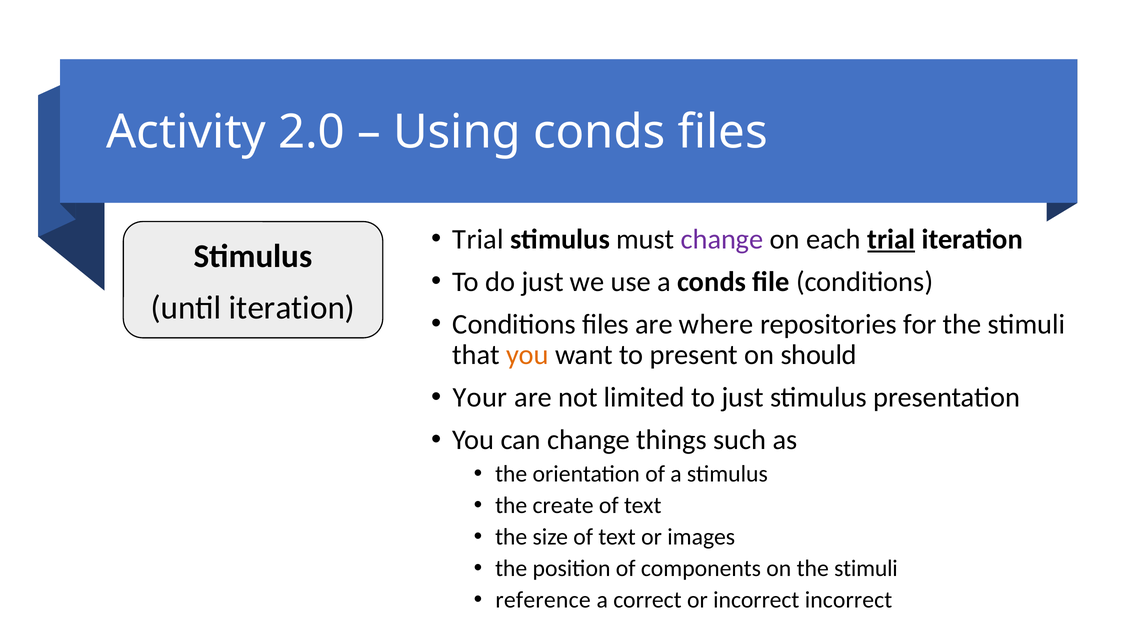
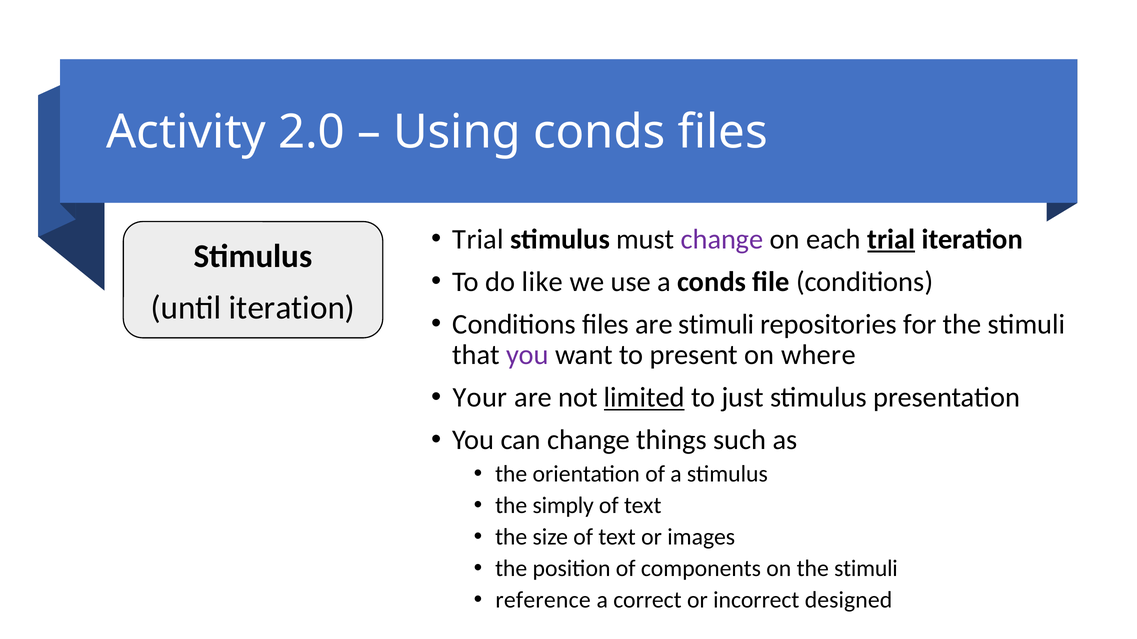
do just: just -> like
are where: where -> stimuli
you at (527, 355) colour: orange -> purple
should: should -> where
limited underline: none -> present
create: create -> simply
incorrect incorrect: incorrect -> designed
